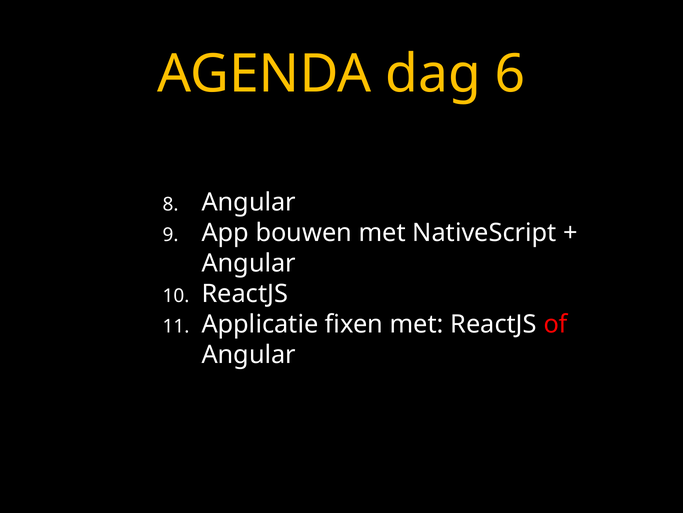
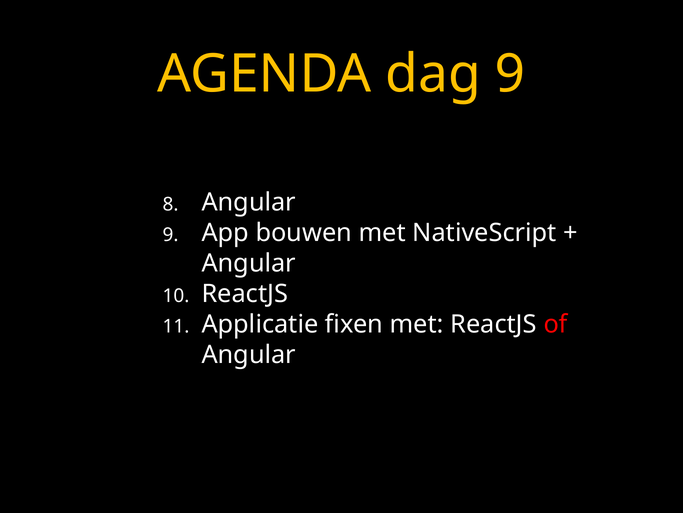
dag 6: 6 -> 9
